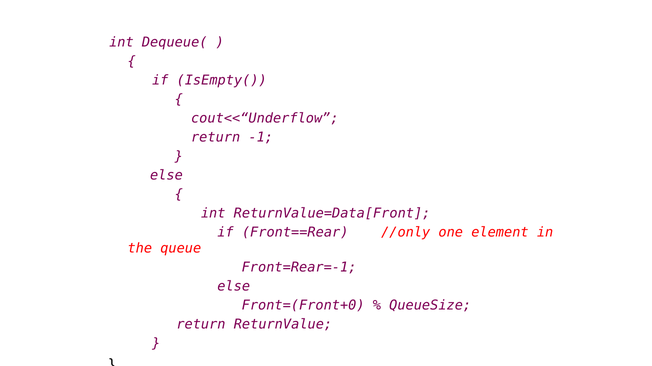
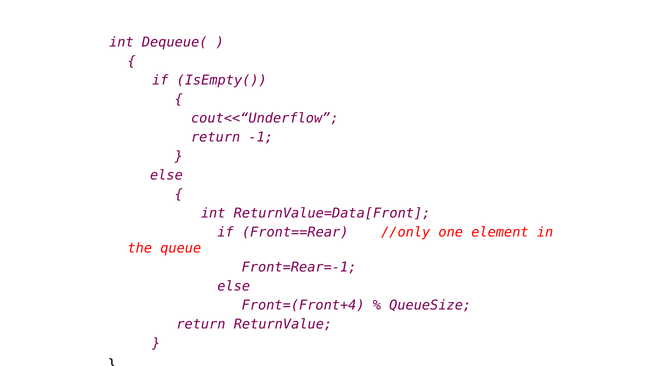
Front=(Front+0: Front=(Front+0 -> Front=(Front+4
